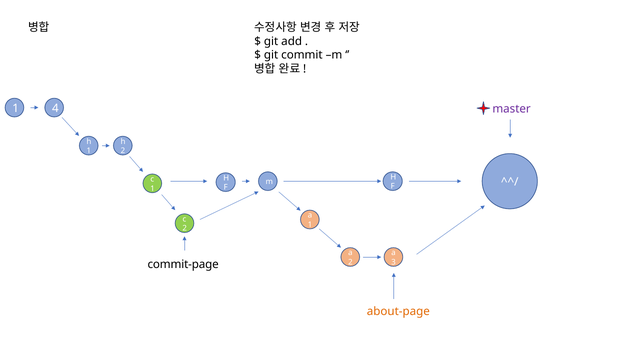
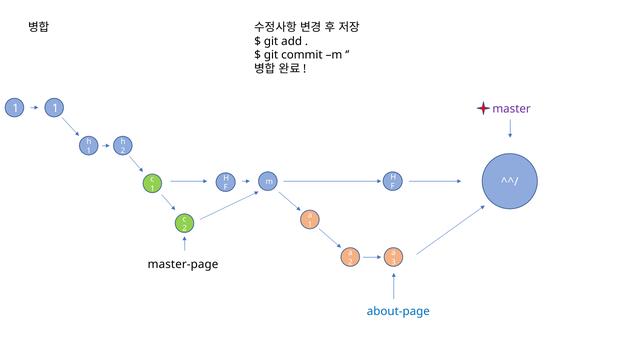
1 4: 4 -> 1
commit-page: commit-page -> master-page
about-page colour: orange -> blue
